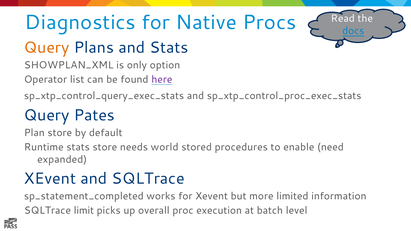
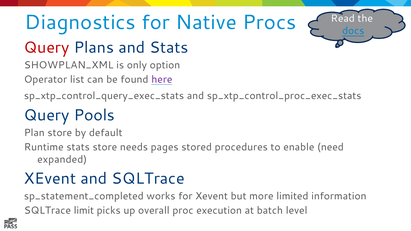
Query at (47, 48) colour: orange -> red
Pates: Pates -> Pools
world: world -> pages
